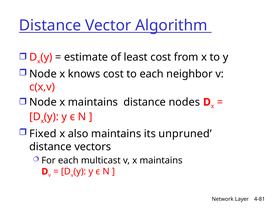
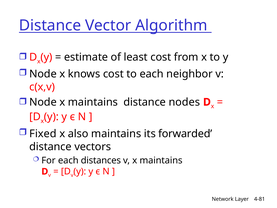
unpruned: unpruned -> forwarded
multicast: multicast -> distances
